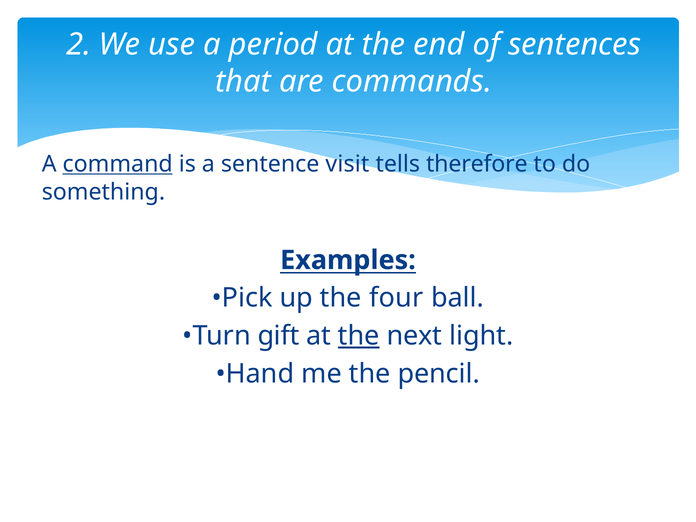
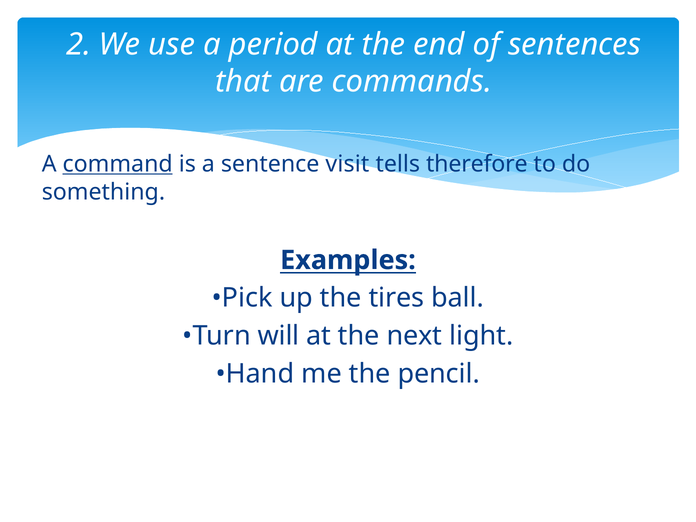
four: four -> tires
gift: gift -> will
the at (359, 336) underline: present -> none
